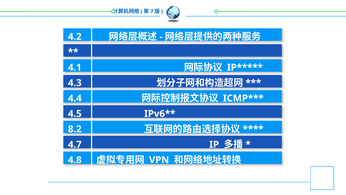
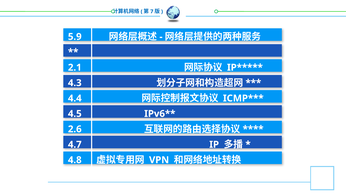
4.2: 4.2 -> 5.9
4.1: 4.1 -> 2.1
8.2: 8.2 -> 2.6
